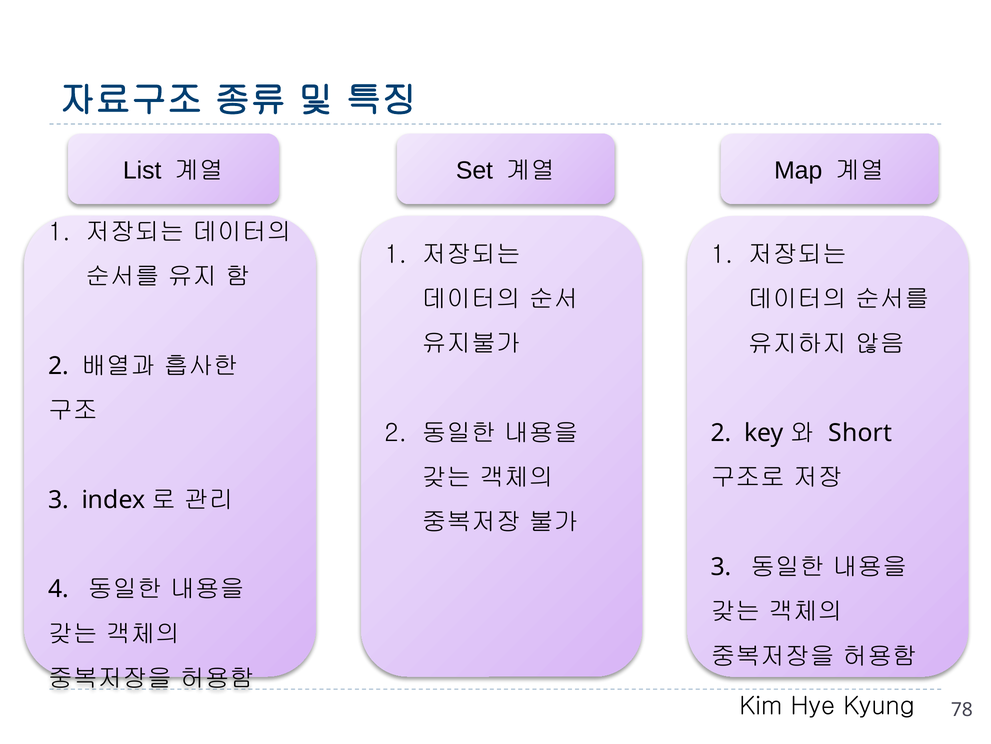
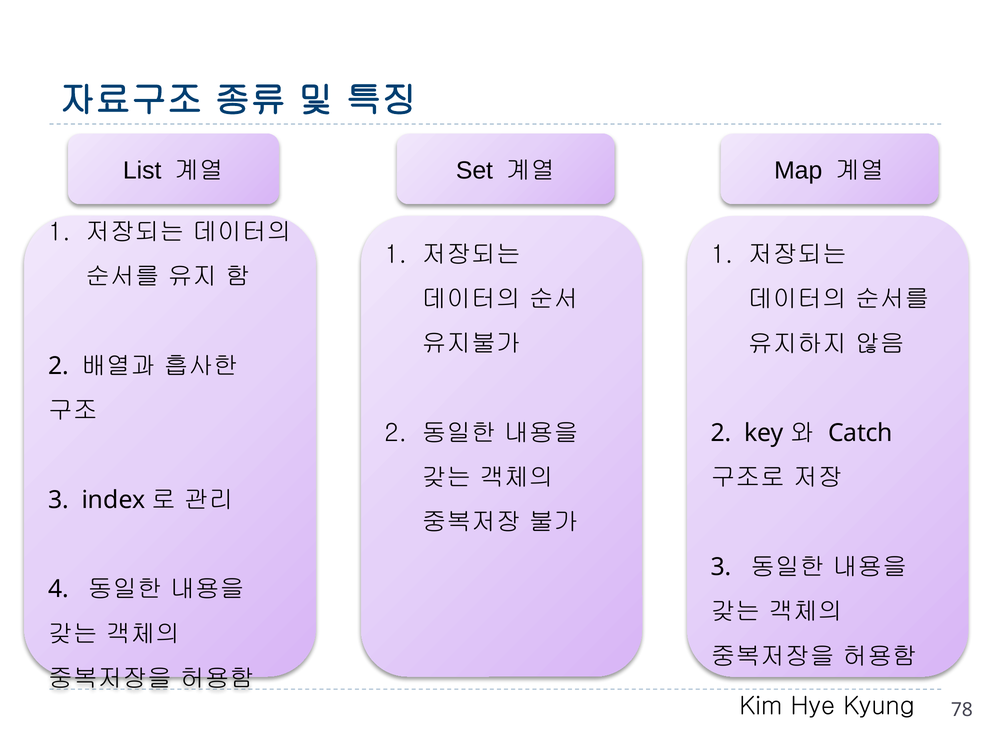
Short: Short -> Catch
